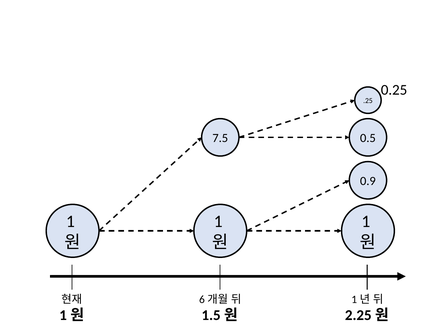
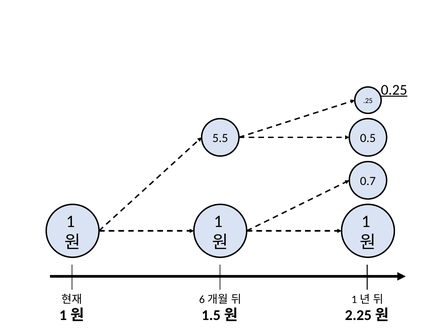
0.25 underline: none -> present
7.5: 7.5 -> 5.5
0.9: 0.9 -> 0.7
